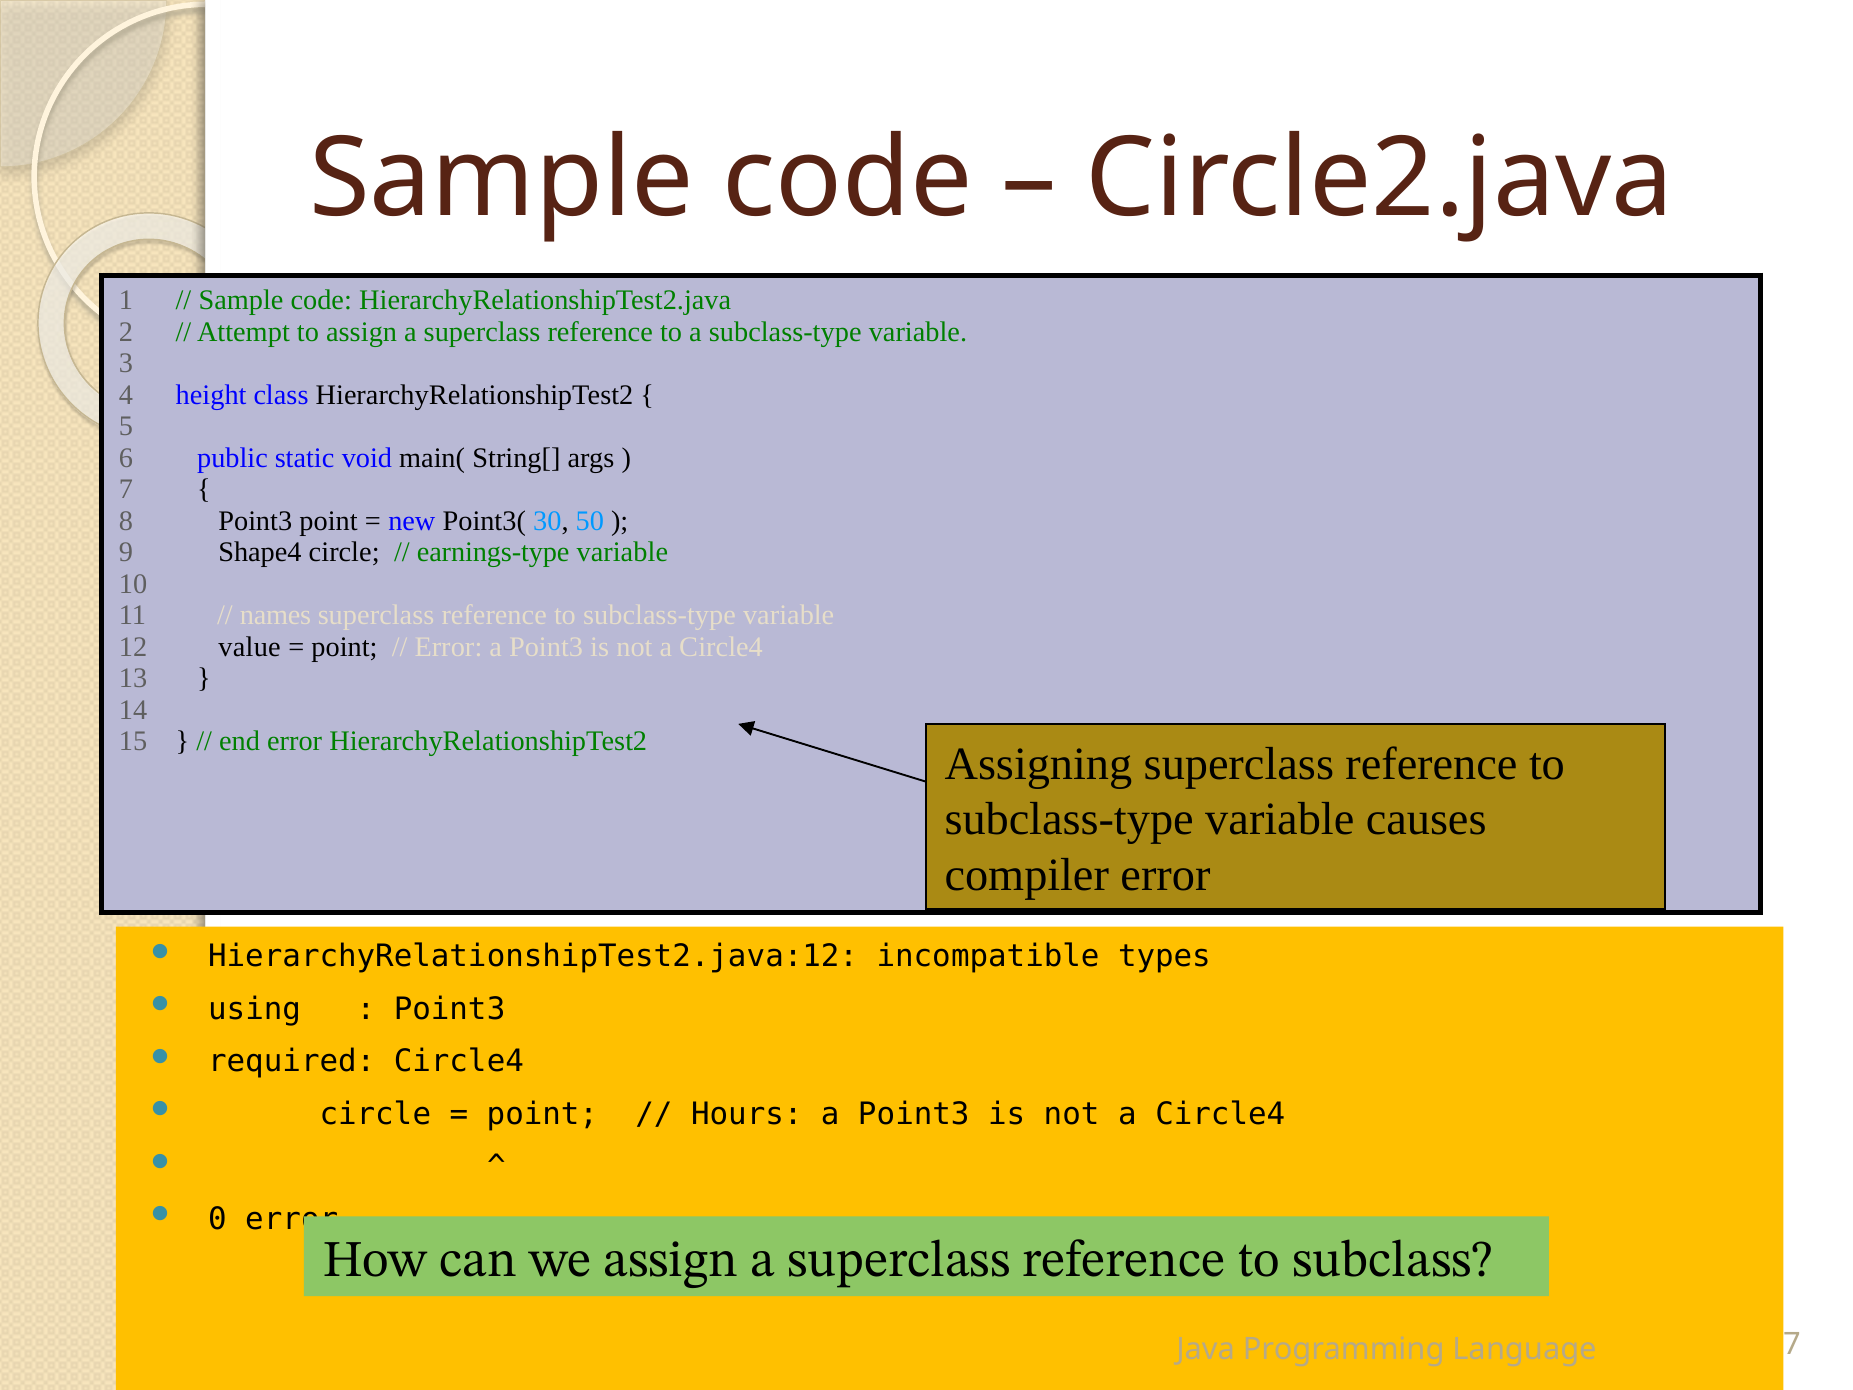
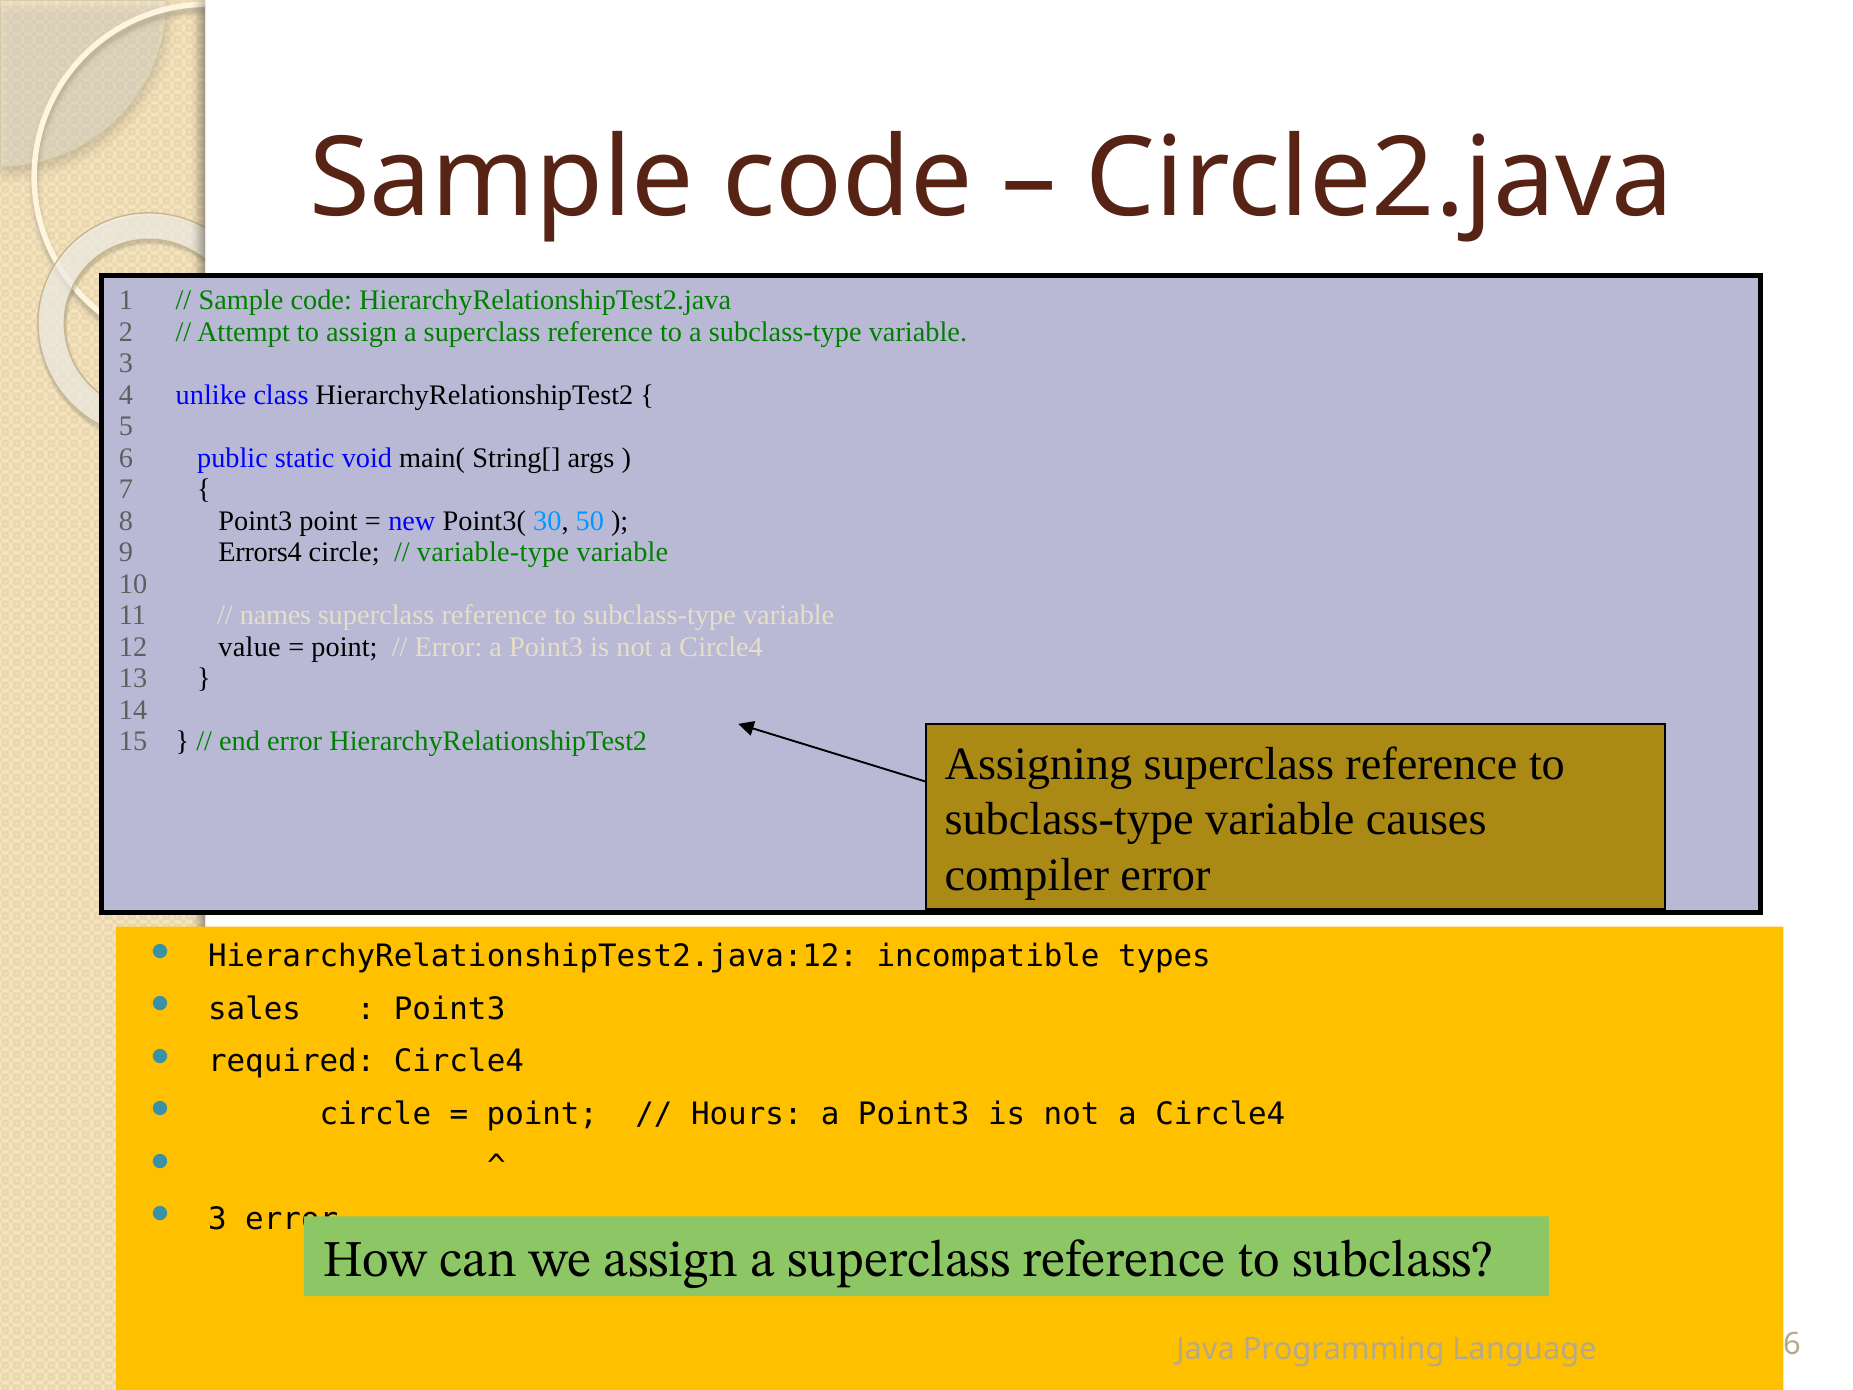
height: height -> unlike
Shape4: Shape4 -> Errors4
earnings-type: earnings-type -> variable-type
using: using -> sales
0 at (217, 1219): 0 -> 3
7 at (1792, 1344): 7 -> 6
